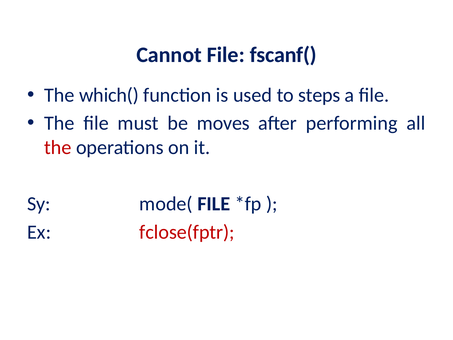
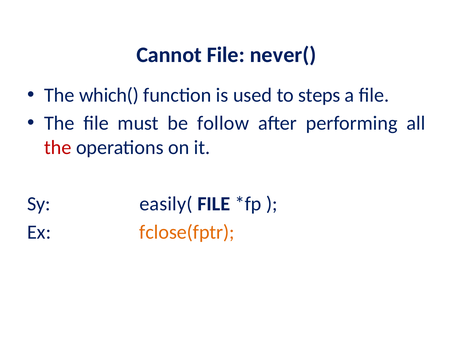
fscanf(: fscanf( -> never(
moves: moves -> follow
mode(: mode( -> easily(
fclose(fptr colour: red -> orange
